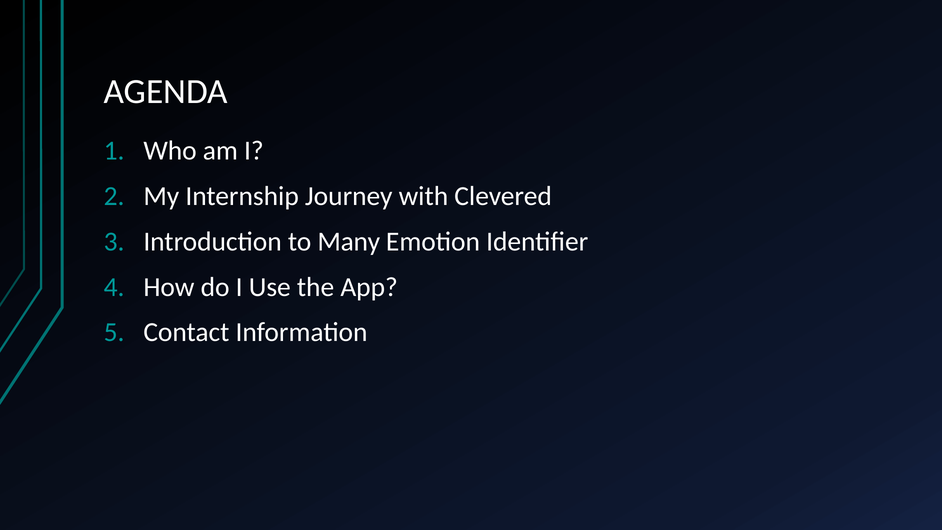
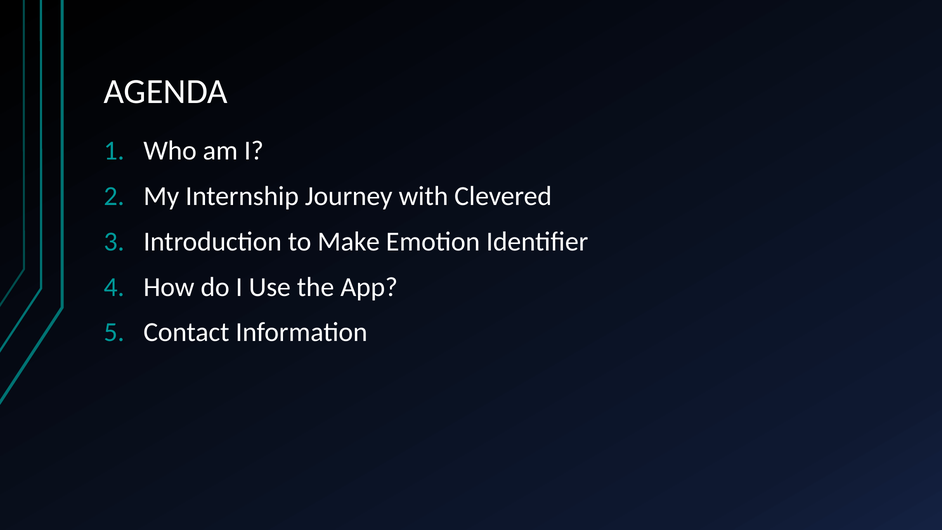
Many: Many -> Make
